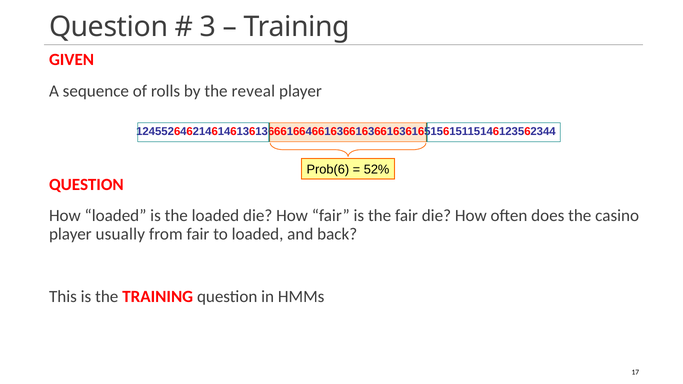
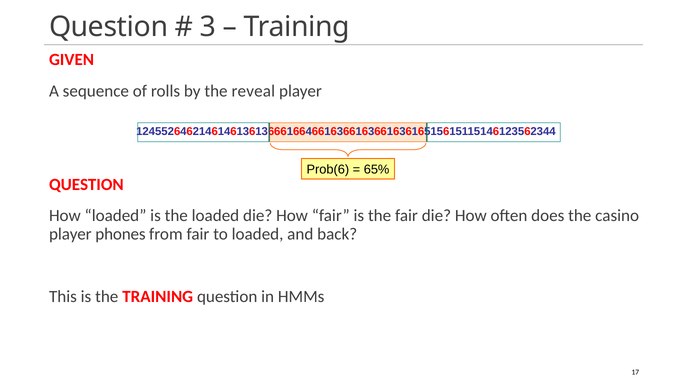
52%: 52% -> 65%
usually: usually -> phones
